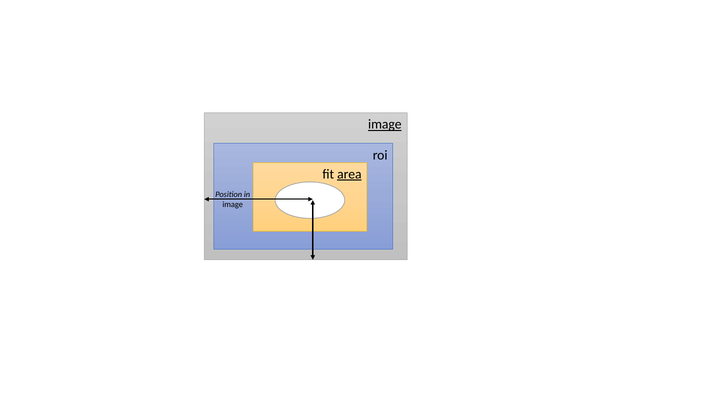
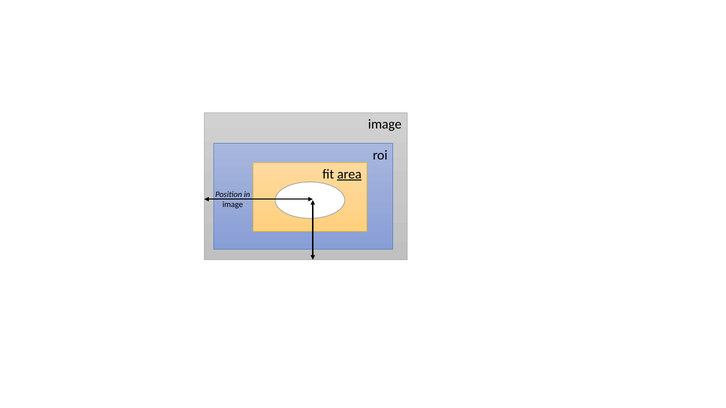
image at (385, 125) underline: present -> none
